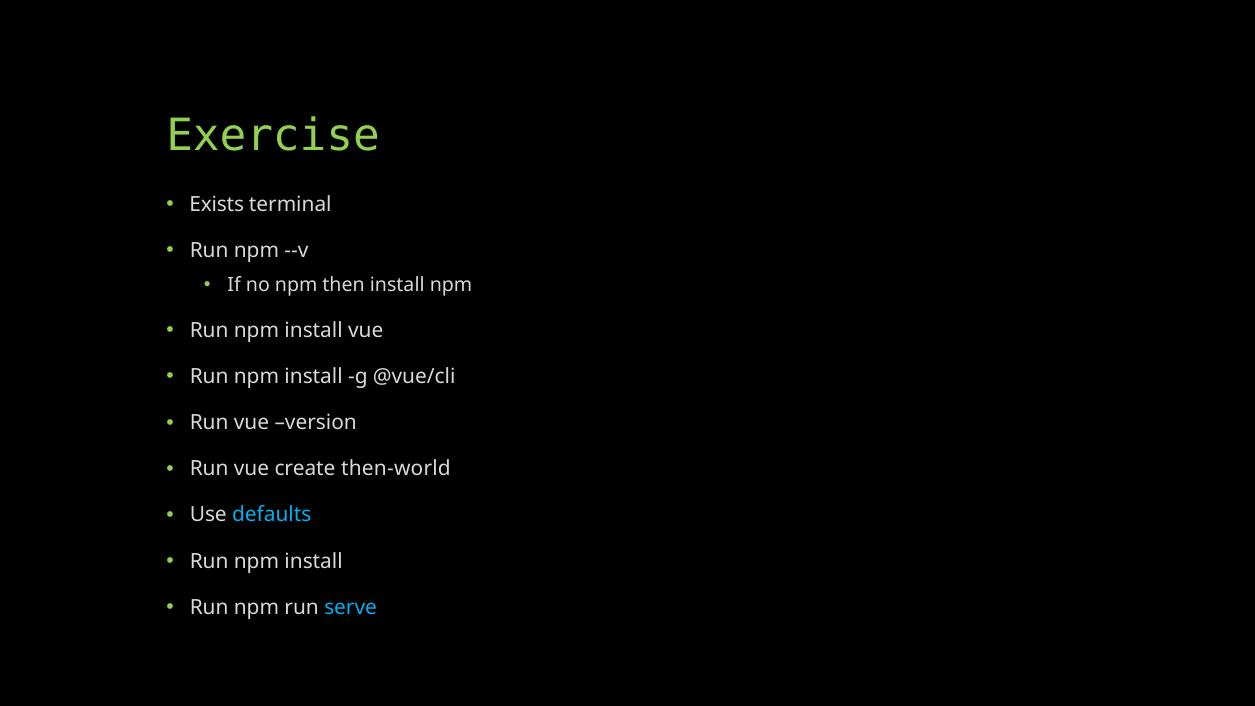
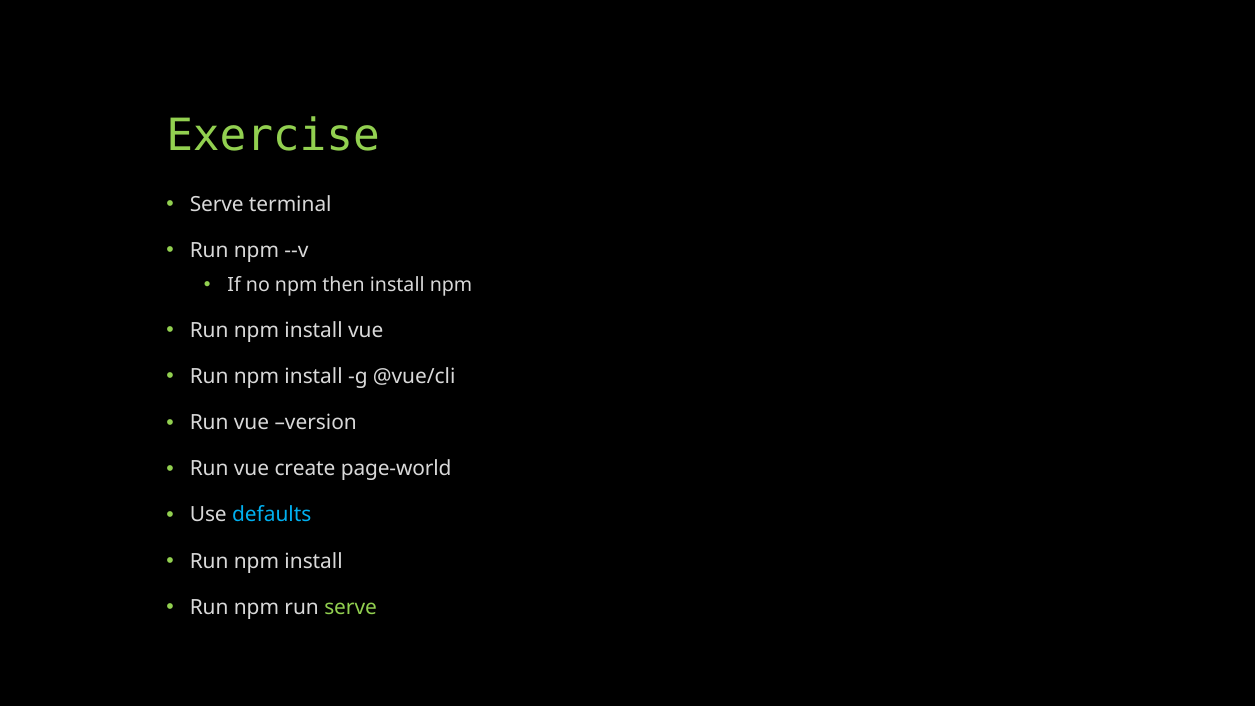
Exists at (217, 204): Exists -> Serve
then-world: then-world -> page-world
serve at (351, 607) colour: light blue -> light green
